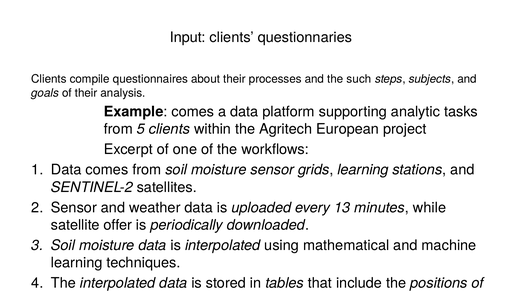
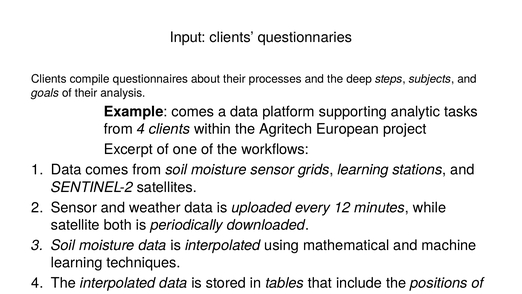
such: such -> deep
from 5: 5 -> 4
13: 13 -> 12
offer: offer -> both
